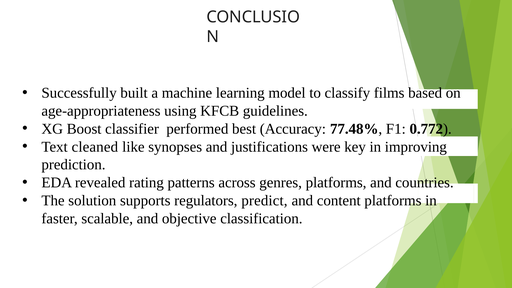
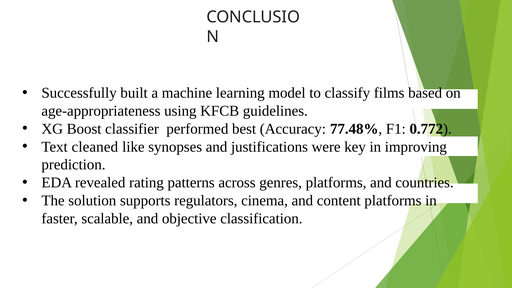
predict: predict -> cinema
